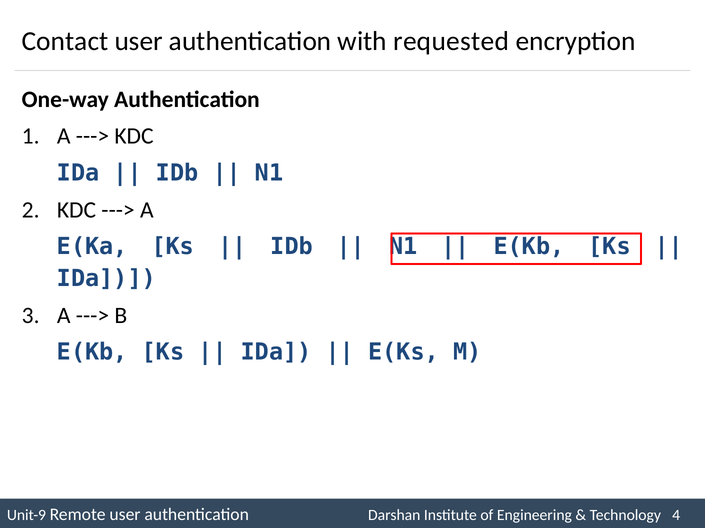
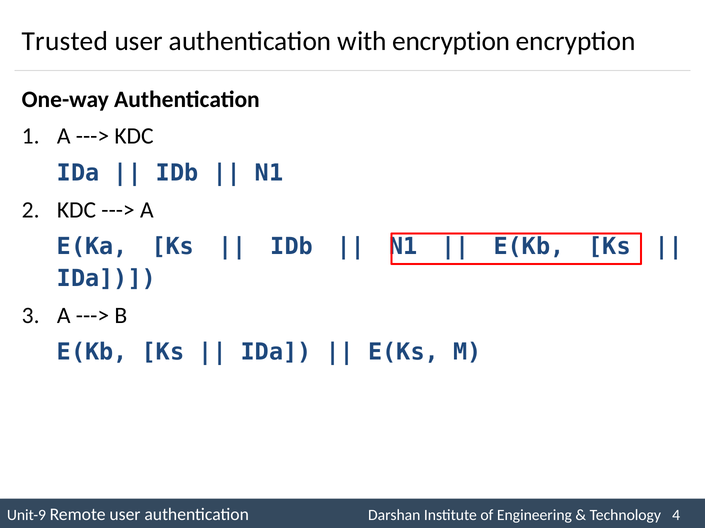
Contact: Contact -> Trusted
with requested: requested -> encryption
